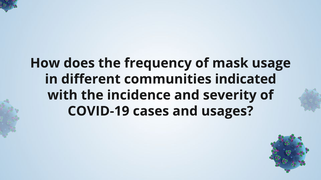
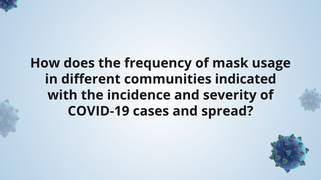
usages: usages -> spread
